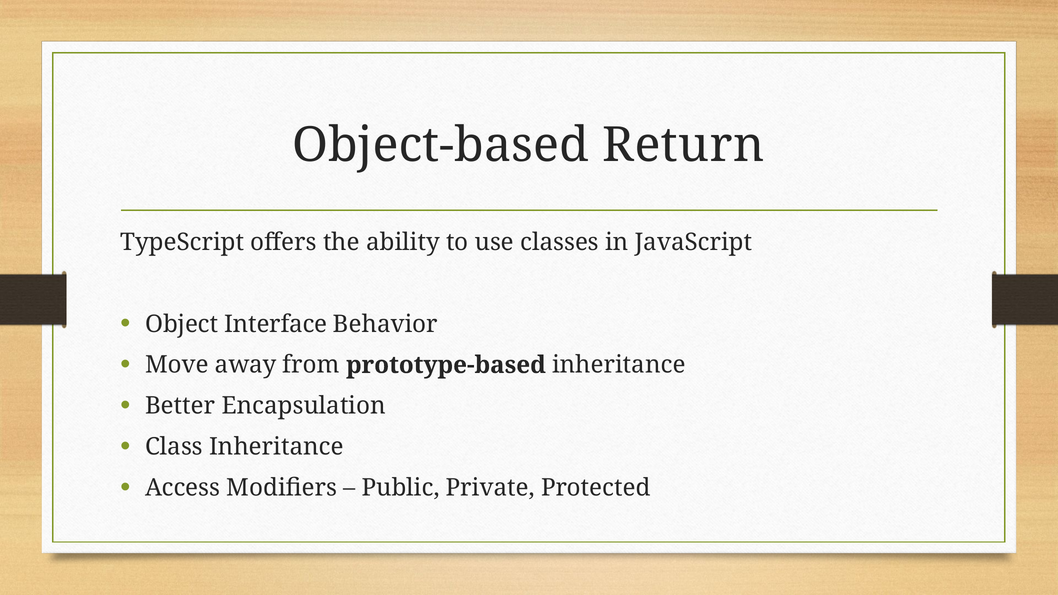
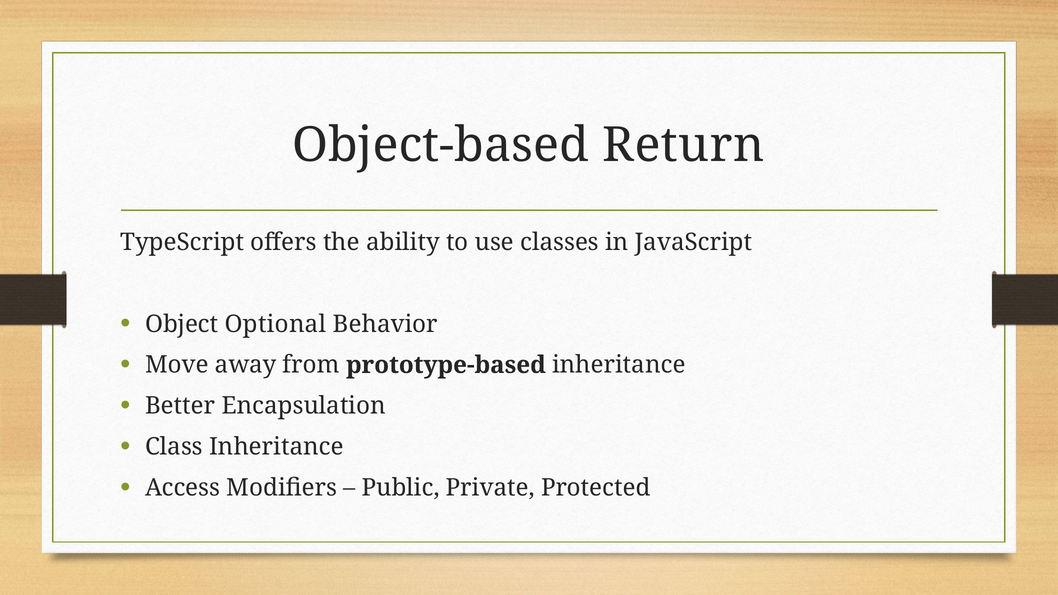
Interface: Interface -> Optional
